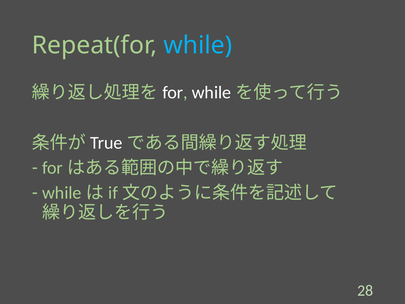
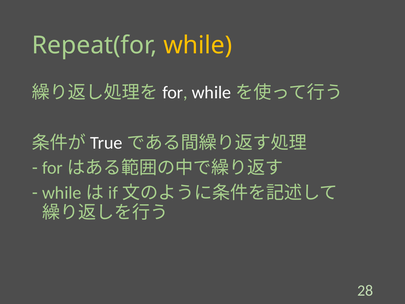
while colour: light blue -> yellow
